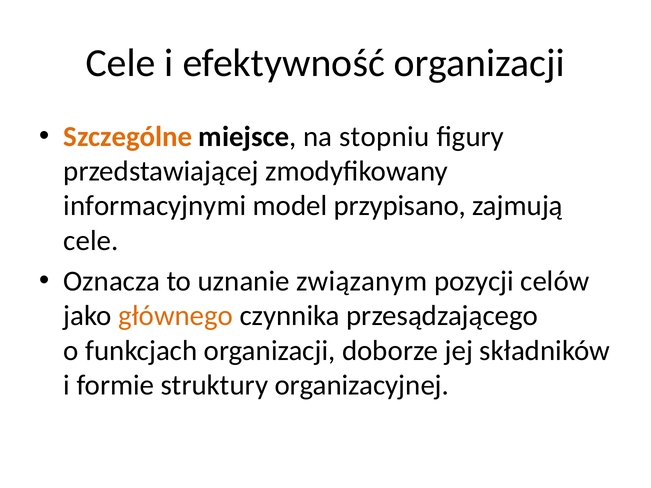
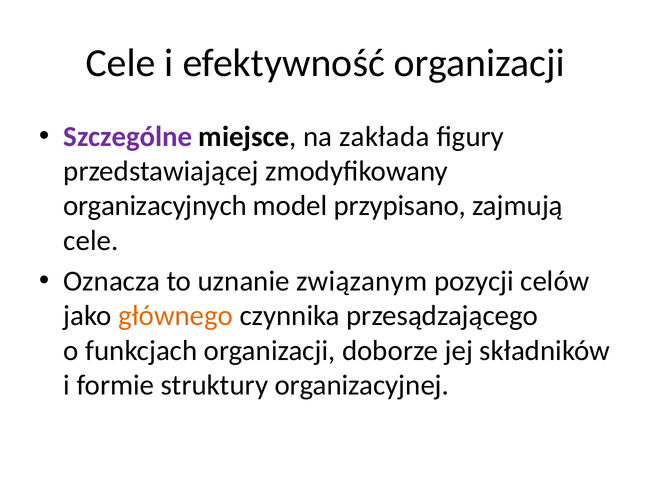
Szczególne colour: orange -> purple
stopniu: stopniu -> zakłada
informacyjnymi: informacyjnymi -> organizacyjnych
